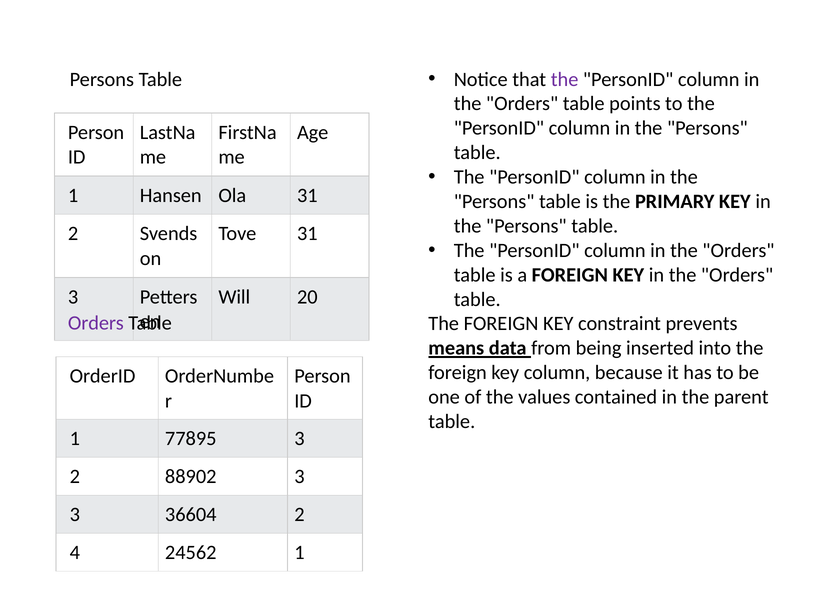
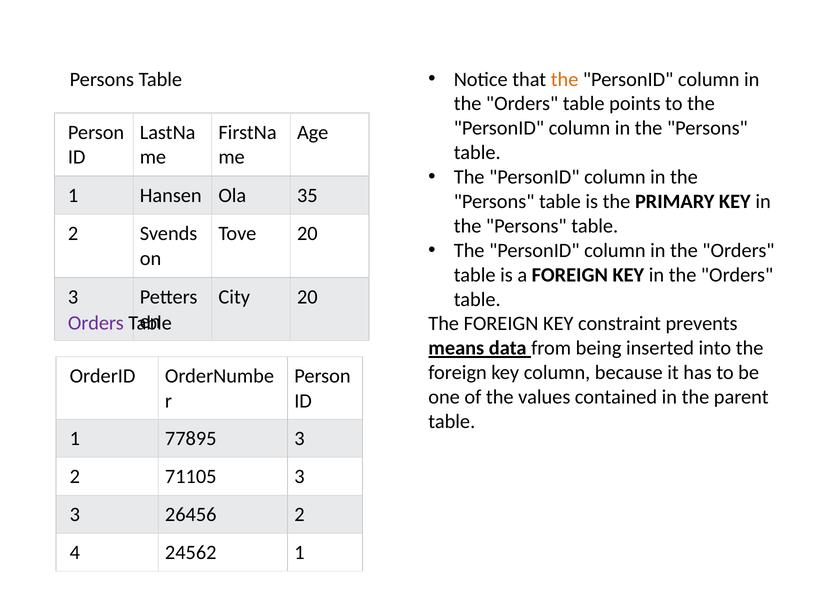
the at (565, 79) colour: purple -> orange
Ola 31: 31 -> 35
Tove 31: 31 -> 20
Will: Will -> City
88902: 88902 -> 71105
36604: 36604 -> 26456
